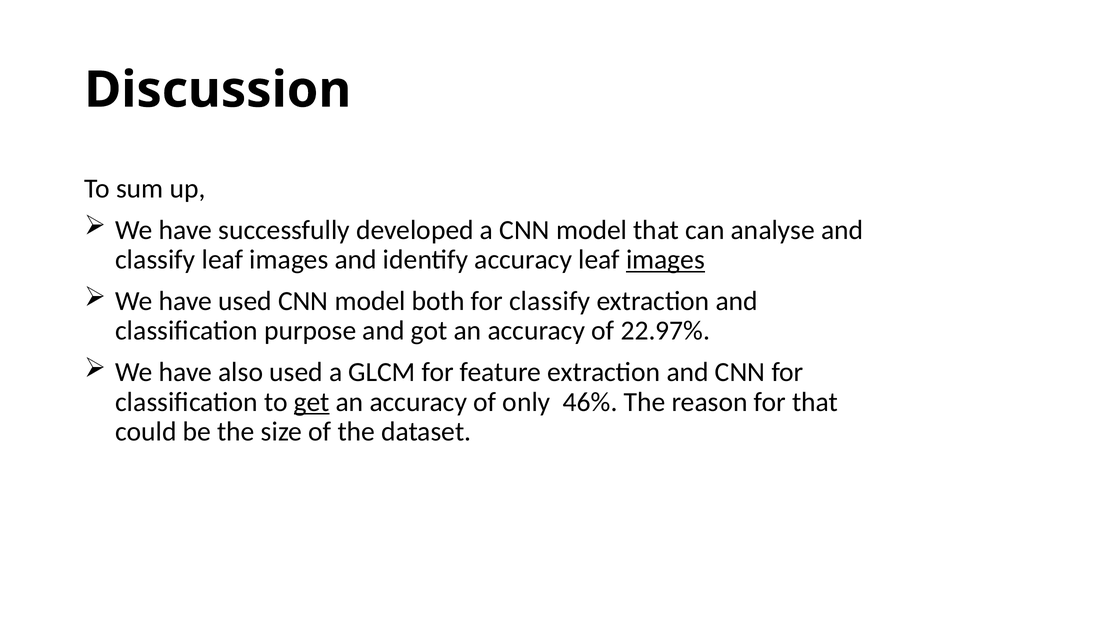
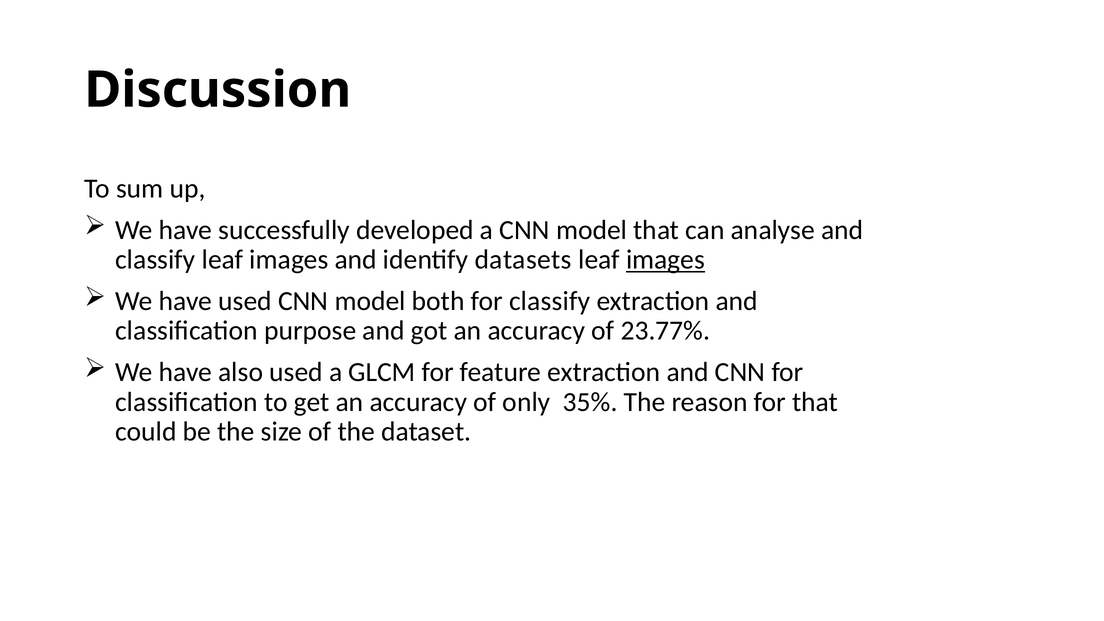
identify accuracy: accuracy -> datasets
22.97%: 22.97% -> 23.77%
get underline: present -> none
46%: 46% -> 35%
